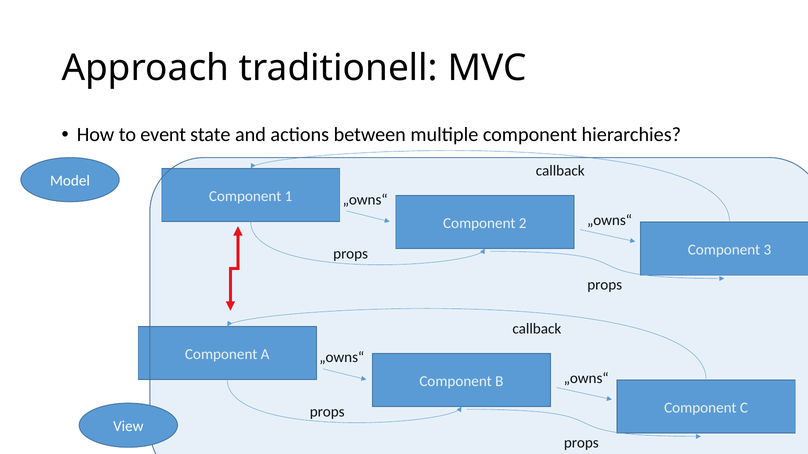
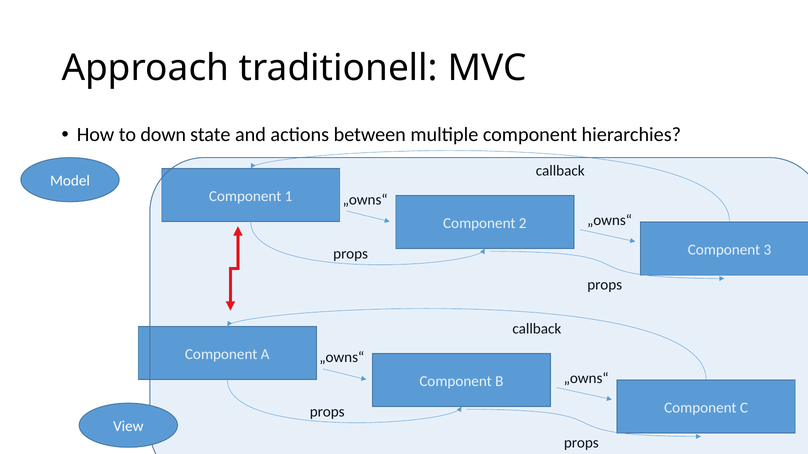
event: event -> down
